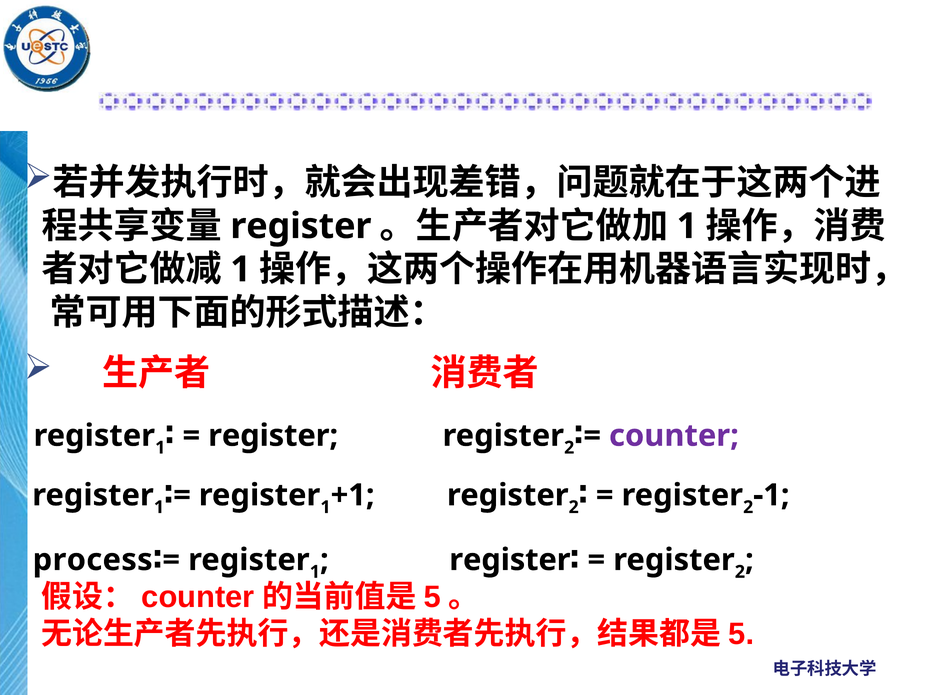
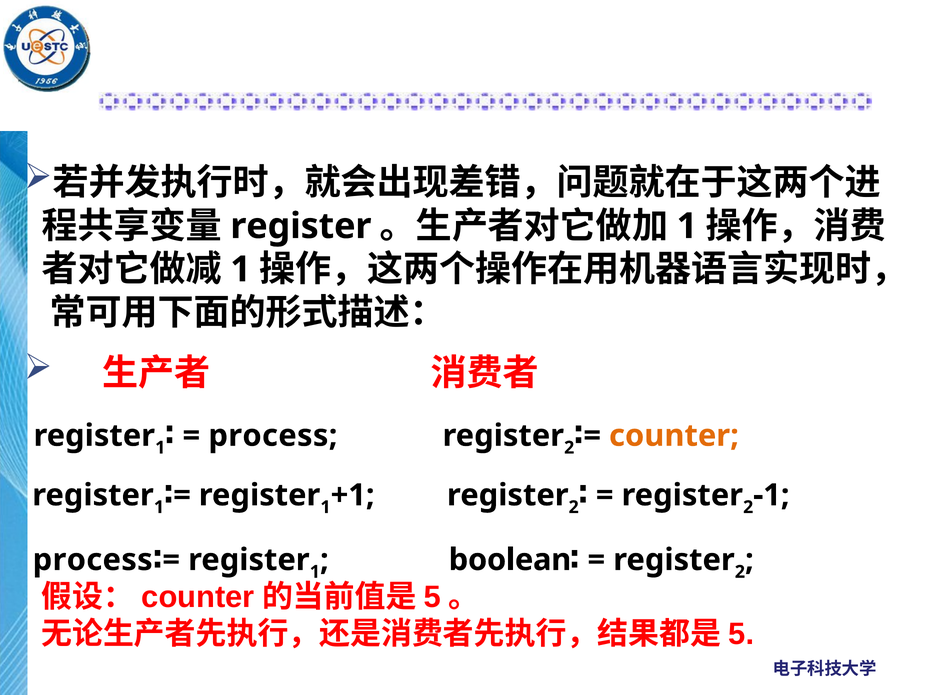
register at (273, 436): register -> process
counter colour: purple -> orange
register at (510, 560): register -> boolean
